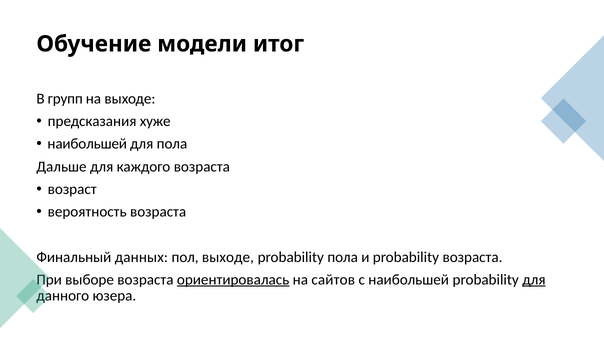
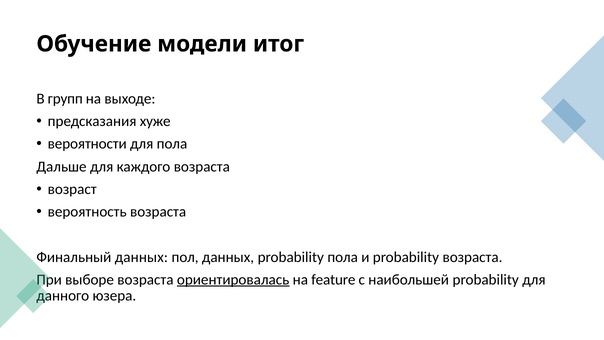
наибольшей at (87, 144): наибольшей -> вероятности
пол выходе: выходе -> данных
сайтов: сайтов -> feature
для at (534, 279) underline: present -> none
